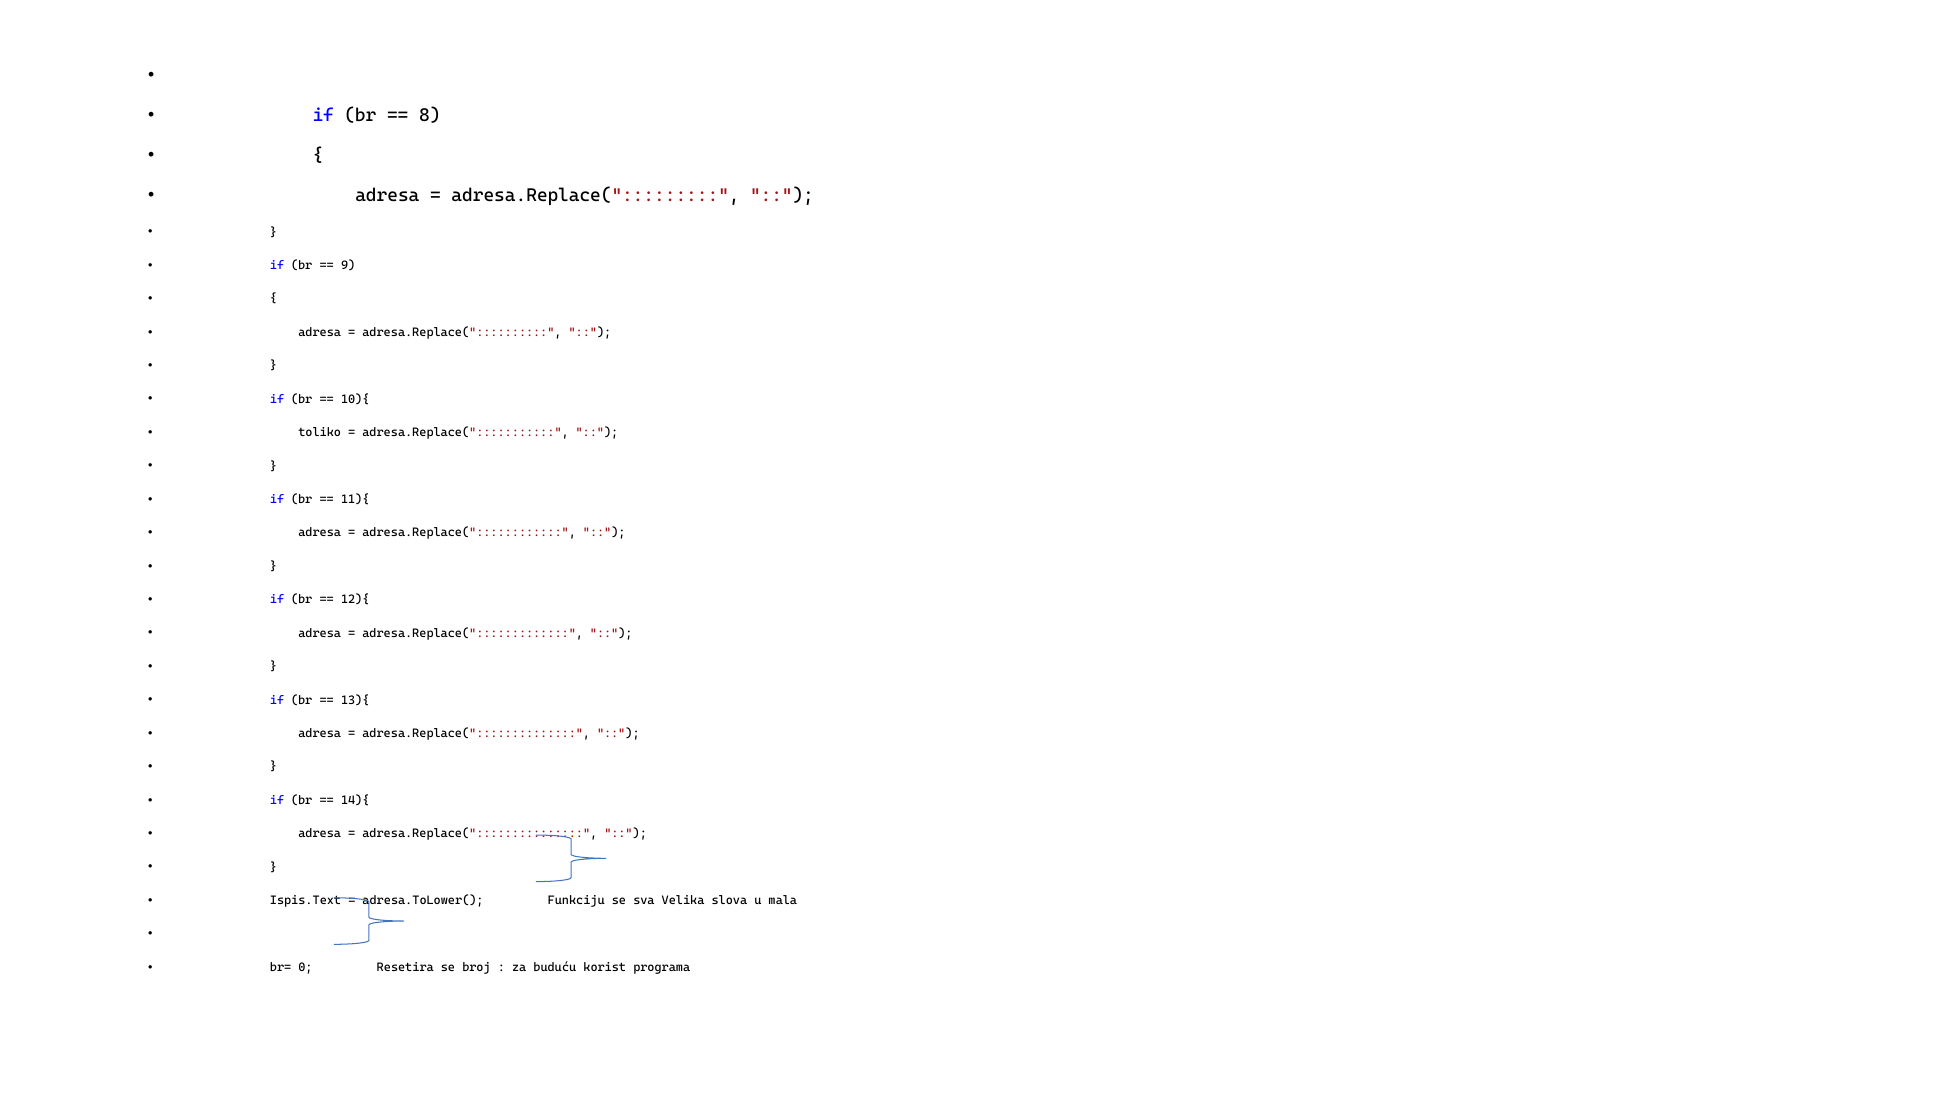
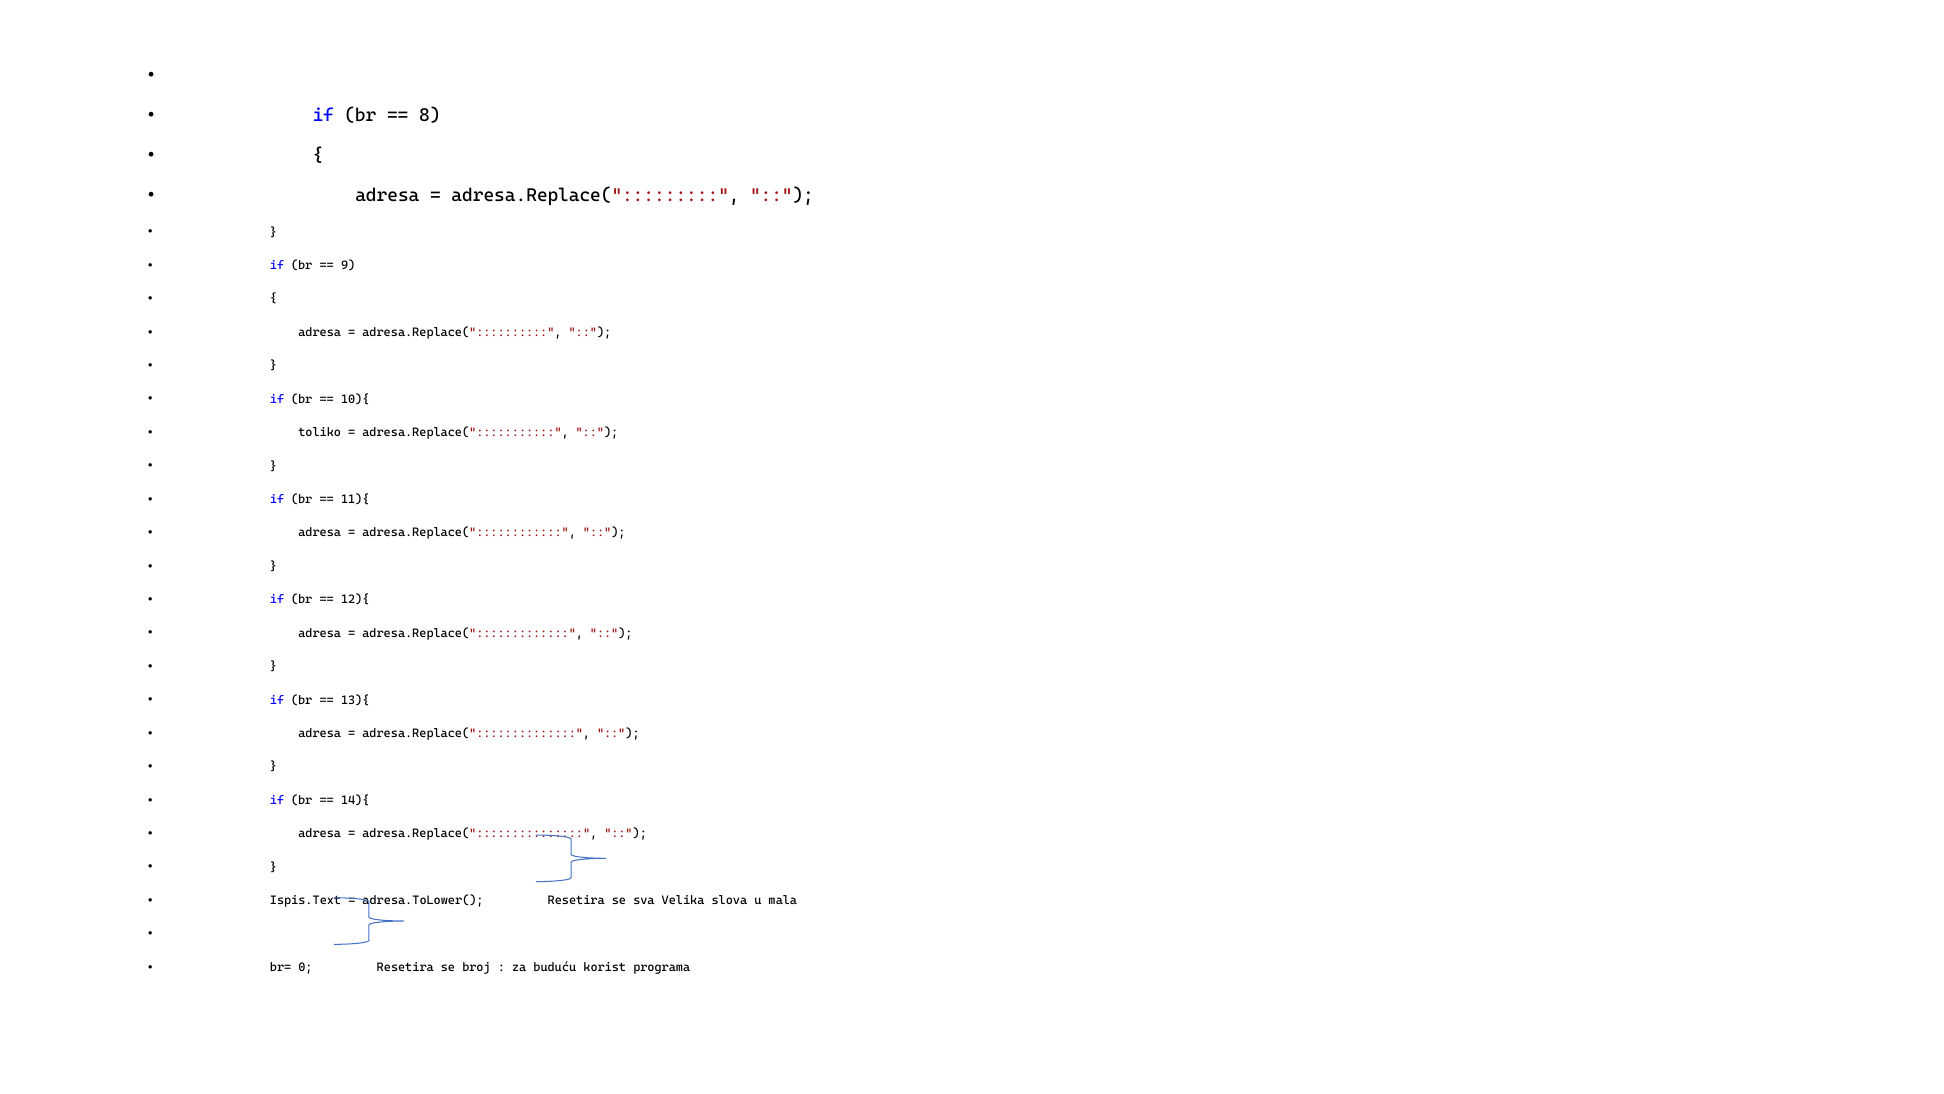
adresa.ToLower( Funkciju: Funkciju -> Resetira
